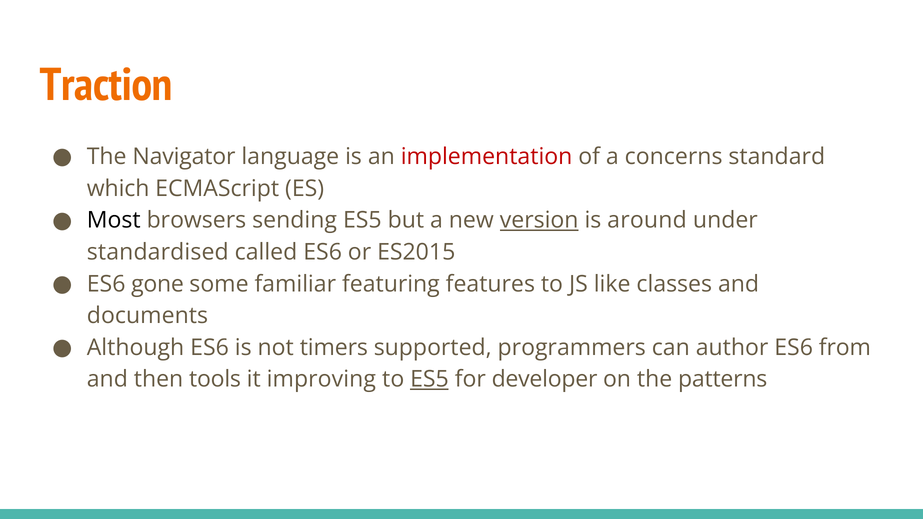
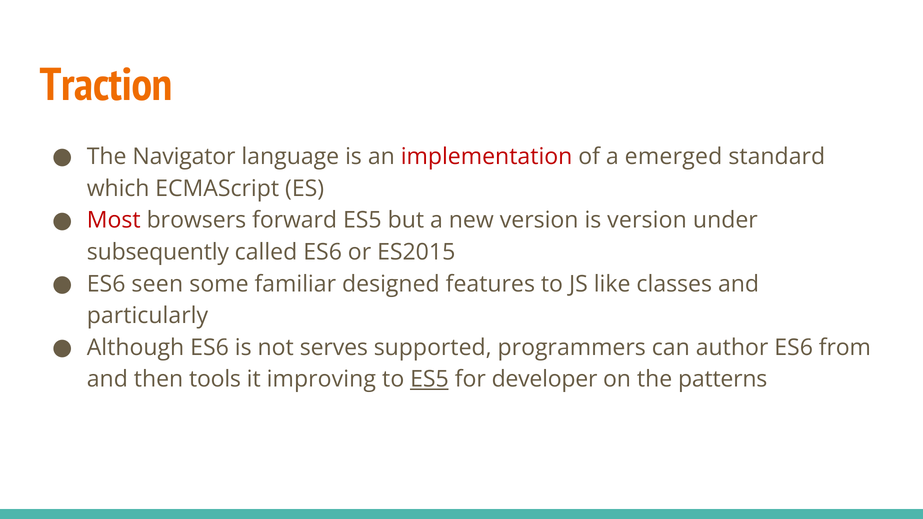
concerns: concerns -> emerged
Most colour: black -> red
sending: sending -> forward
version at (539, 220) underline: present -> none
is around: around -> version
standardised: standardised -> subsequently
gone: gone -> seen
featuring: featuring -> designed
documents: documents -> particularly
timers: timers -> serves
